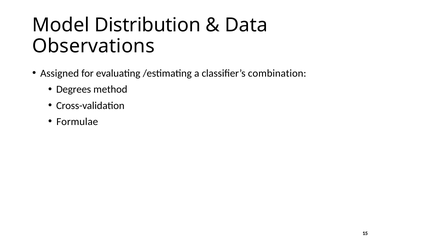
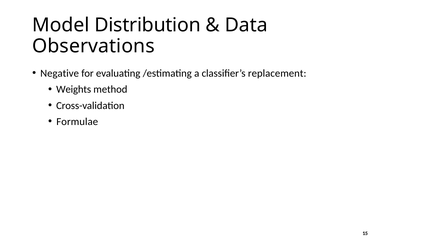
Assigned: Assigned -> Negative
combination: combination -> replacement
Degrees: Degrees -> Weights
